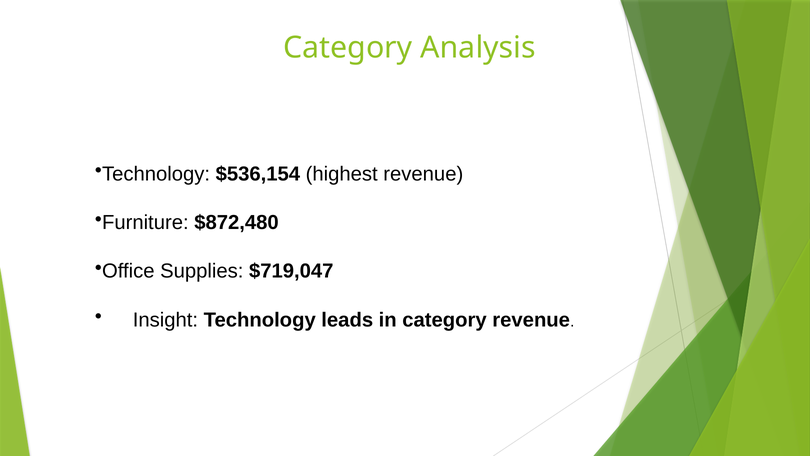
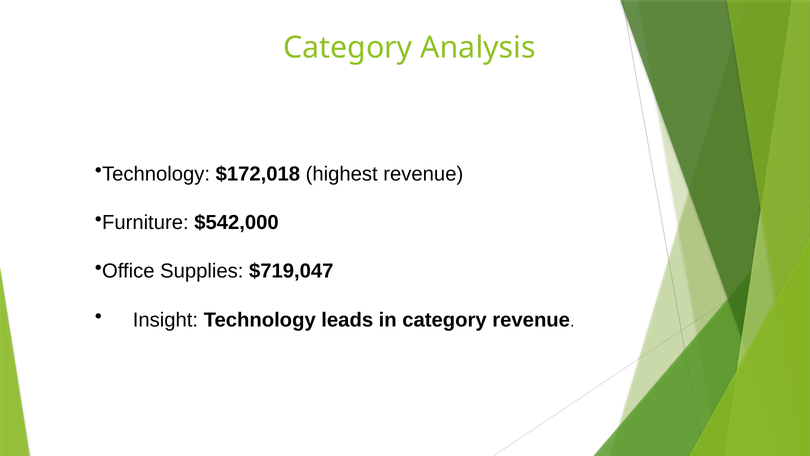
$536,154: $536,154 -> $172,018
$872,480: $872,480 -> $542,000
